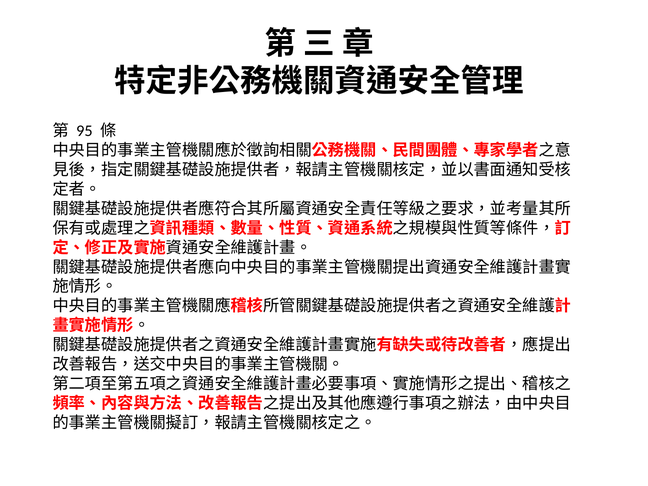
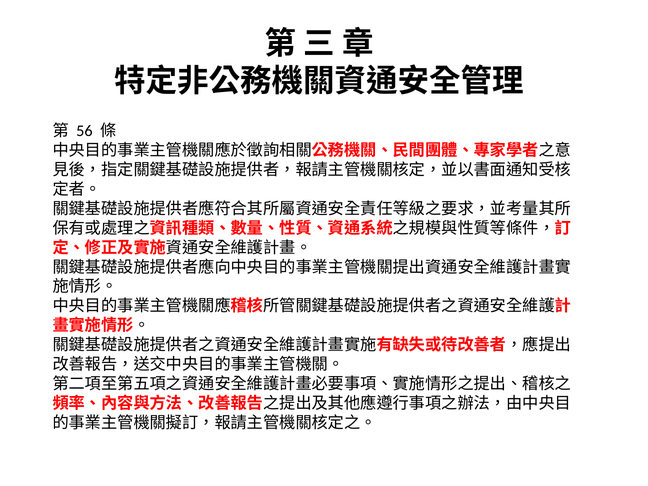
95: 95 -> 56
